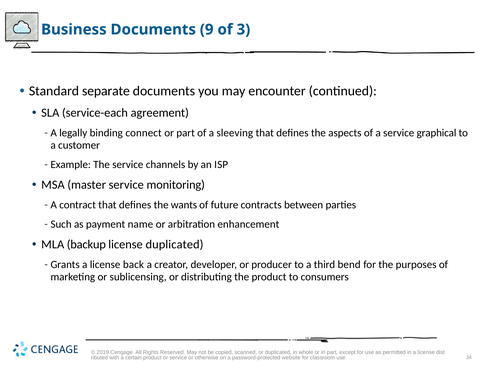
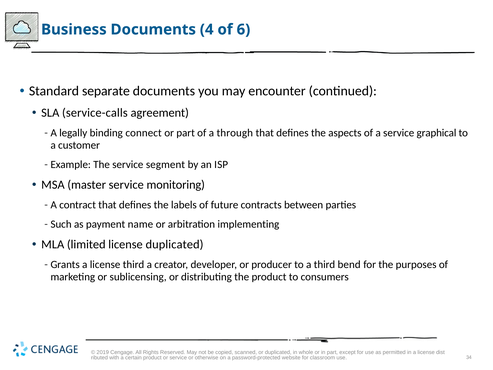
9: 9 -> 4
3: 3 -> 6
service-each: service-each -> service-calls
sleeving: sleeving -> through
channels: channels -> segment
wants: wants -> labels
enhancement: enhancement -> implementing
backup: backup -> limited
license back: back -> third
